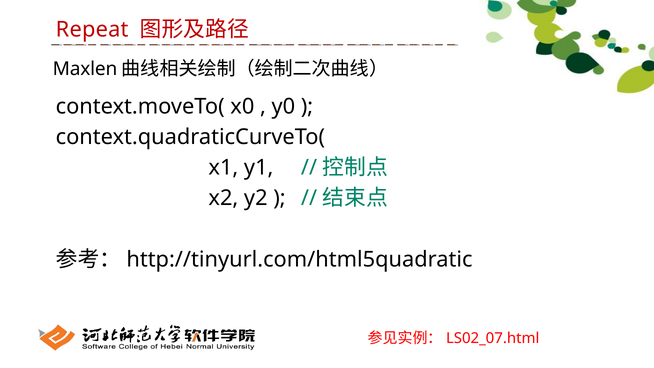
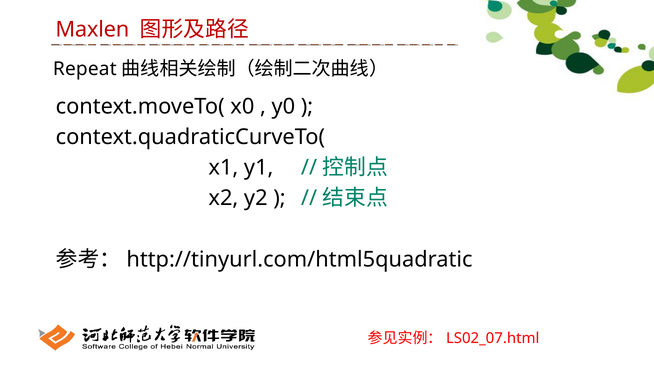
Repeat: Repeat -> Maxlen
Maxlen: Maxlen -> Repeat
